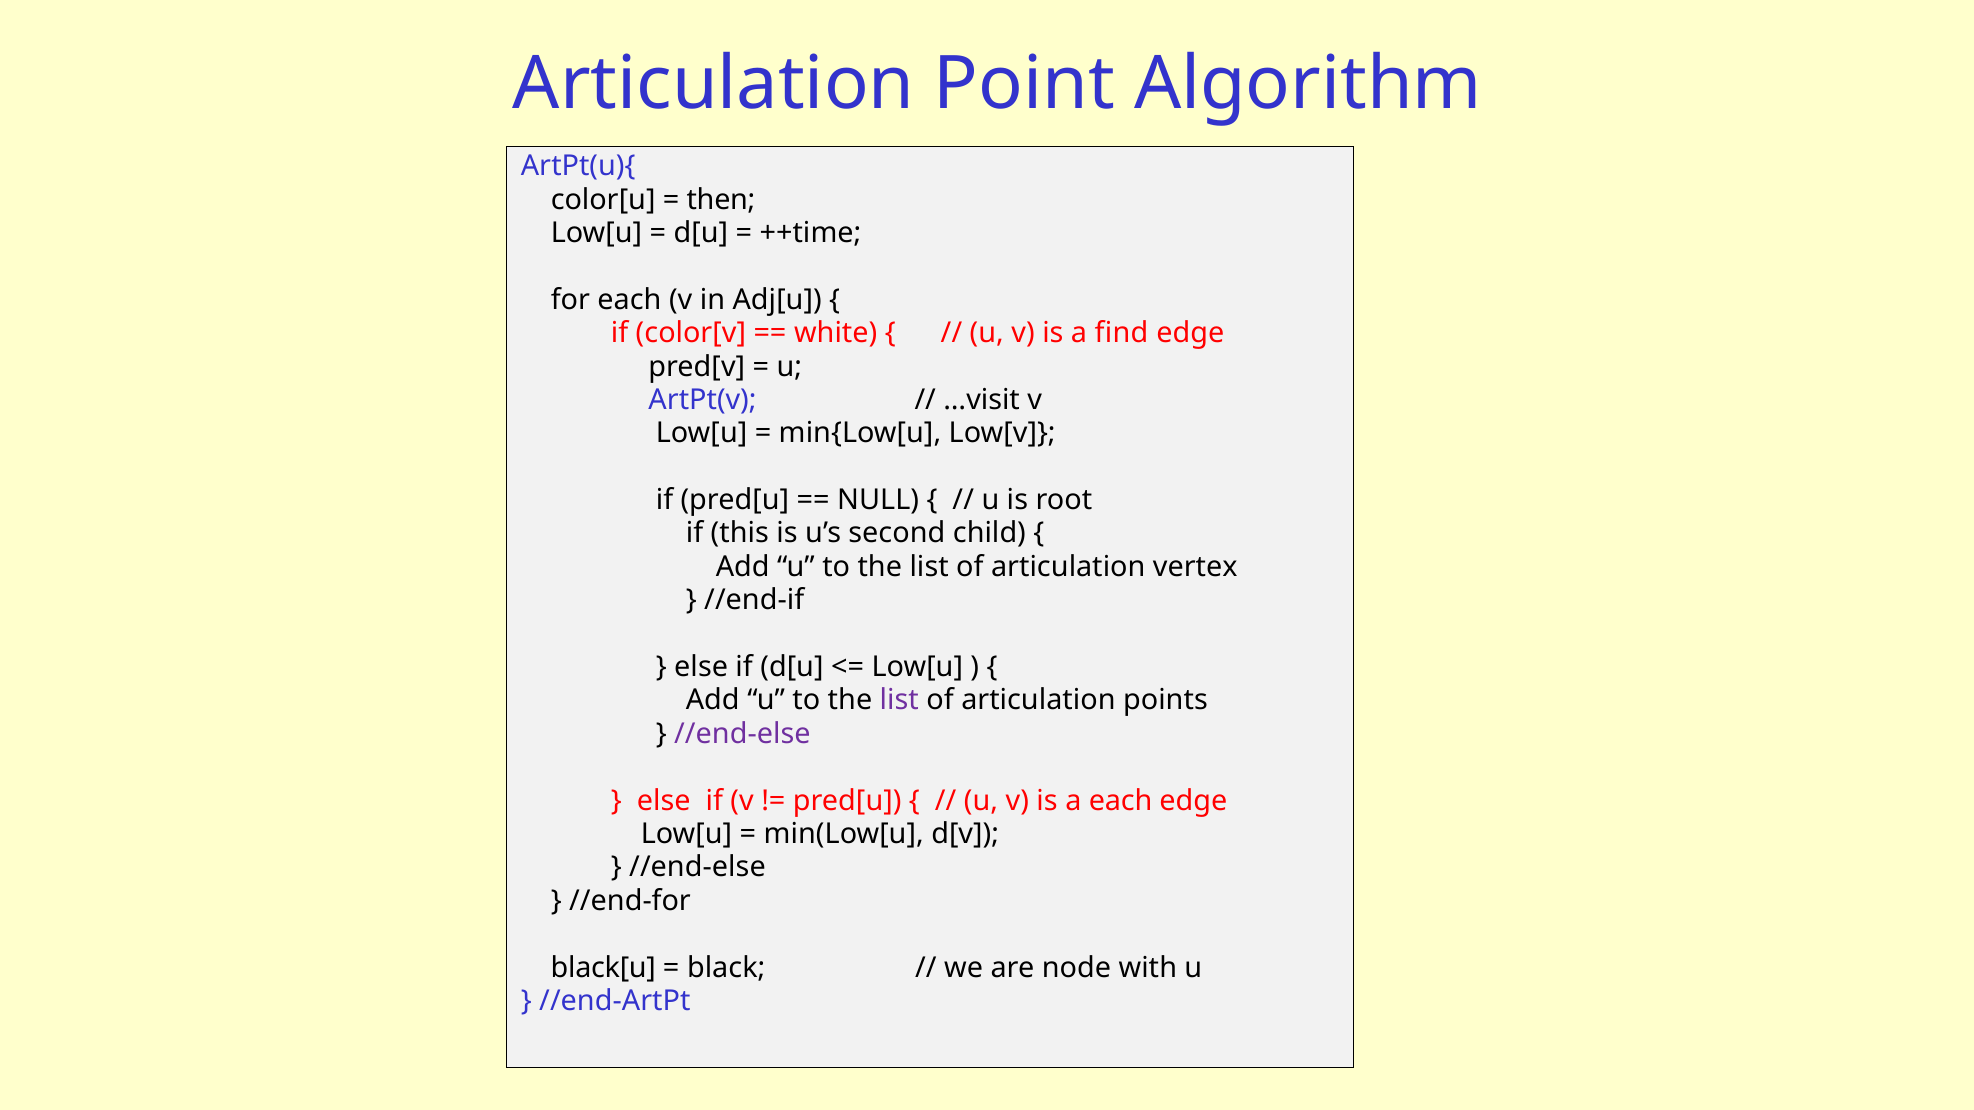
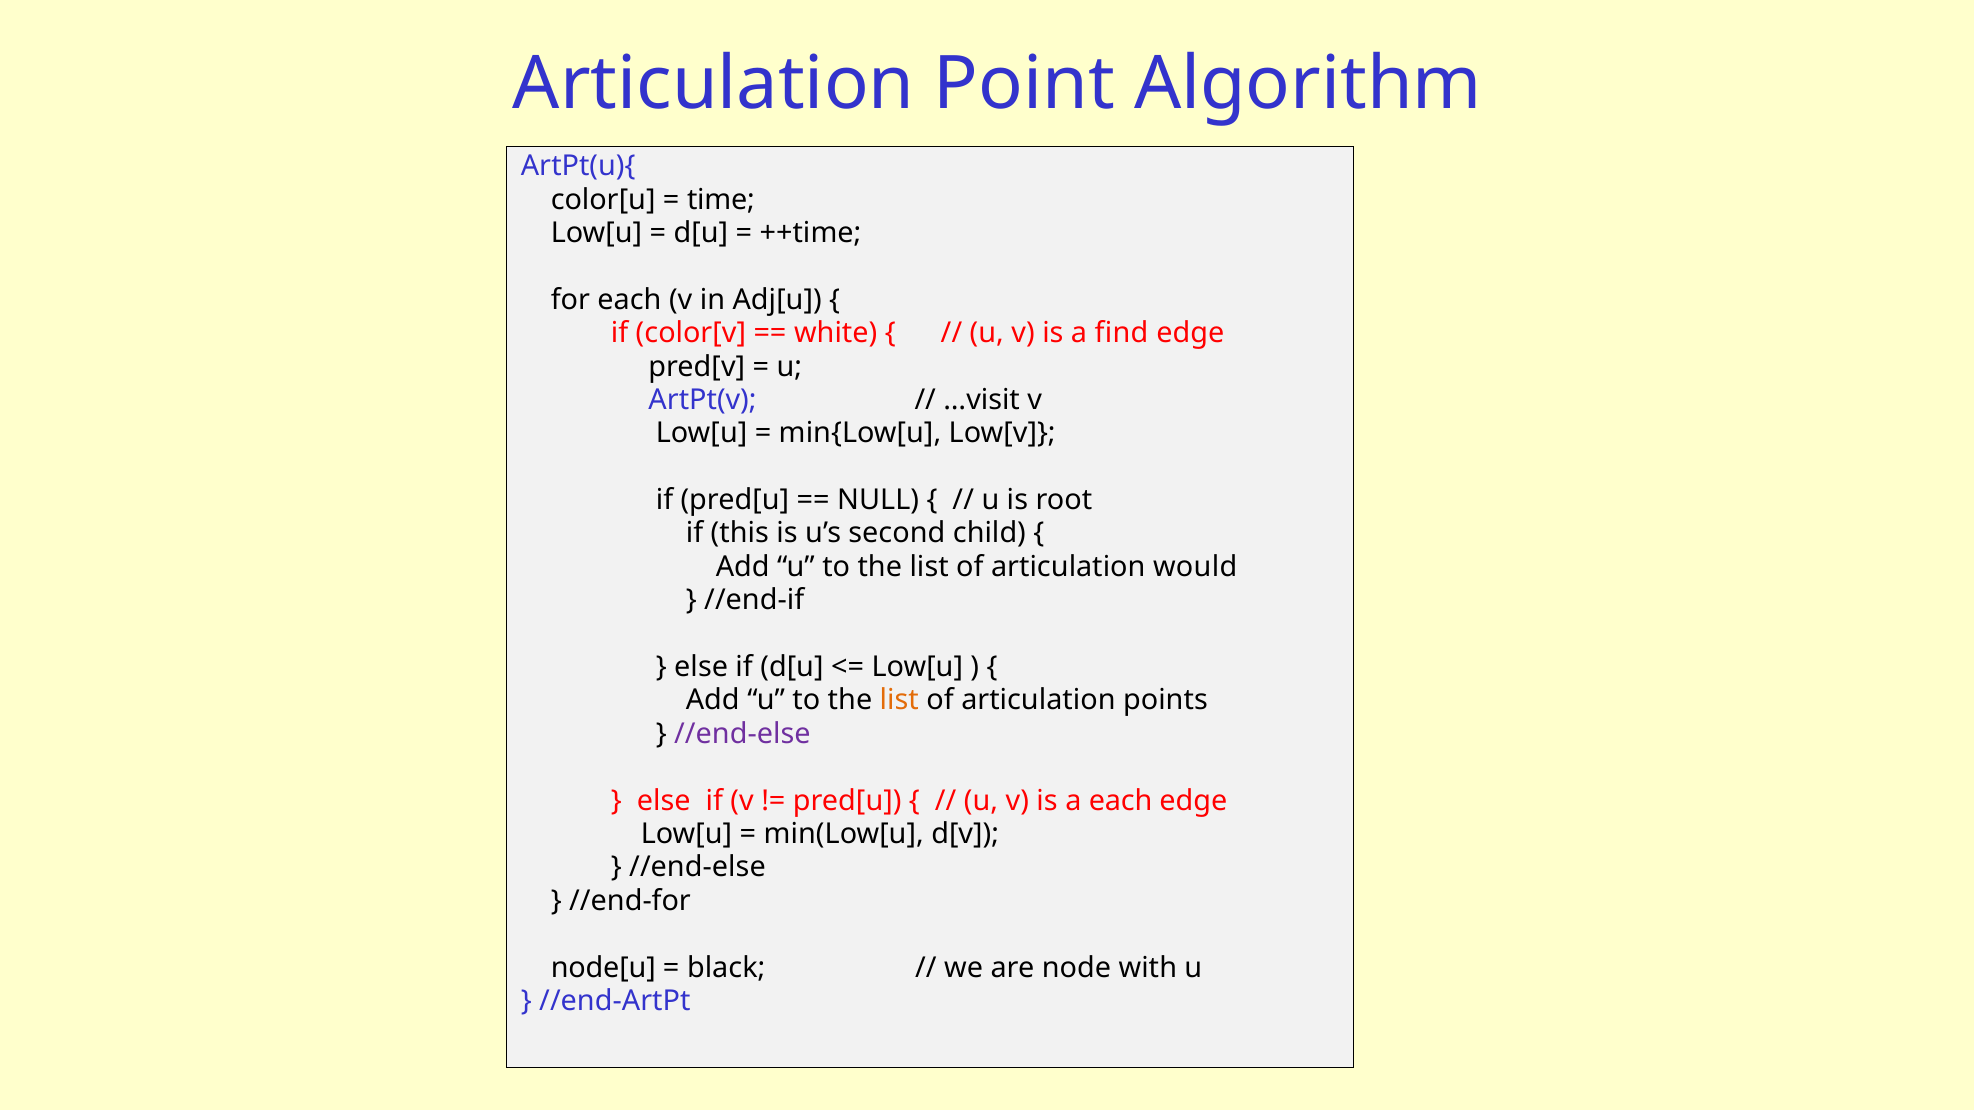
then: then -> time
vertex: vertex -> would
list at (899, 701) colour: purple -> orange
black[u: black[u -> node[u
